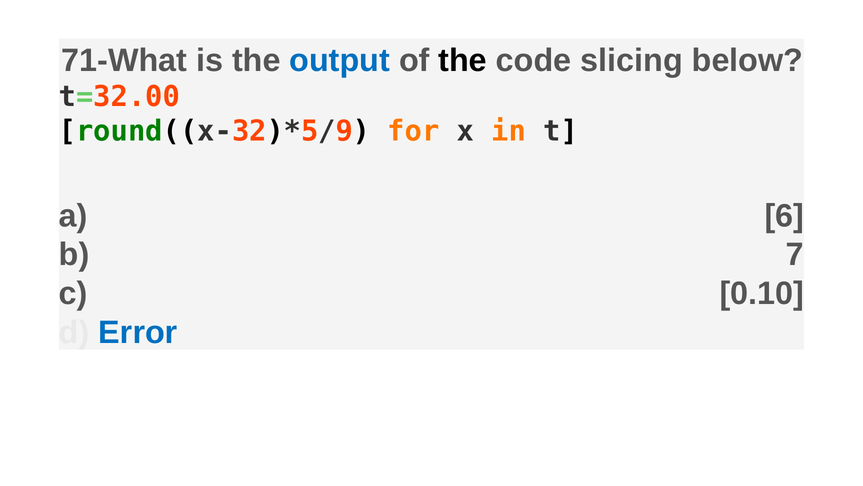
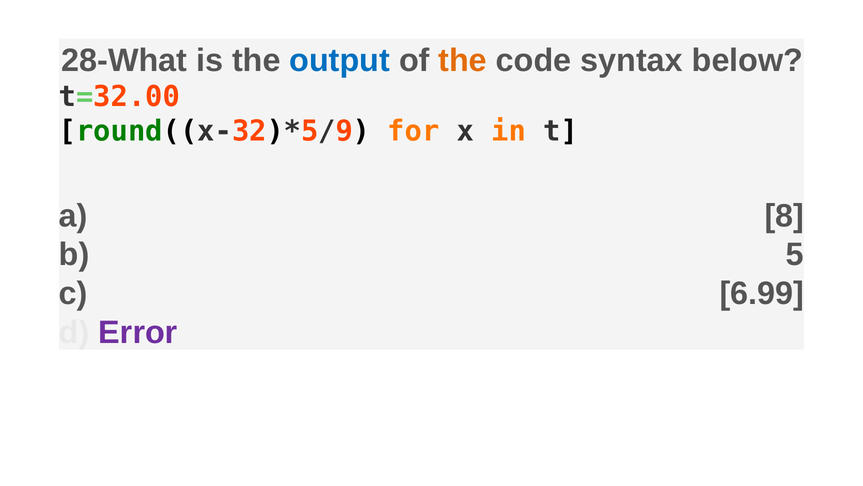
71-What: 71-What -> 28-What
the at (463, 60) colour: black -> orange
slicing: slicing -> syntax
6: 6 -> 8
7: 7 -> 5
0.10: 0.10 -> 6.99
Error colour: blue -> purple
